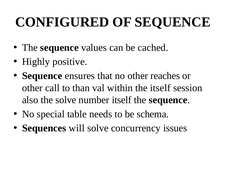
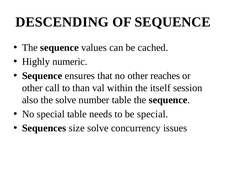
CONFIGURED: CONFIGURED -> DESCENDING
positive: positive -> numeric
number itself: itself -> table
be schema: schema -> special
will: will -> size
